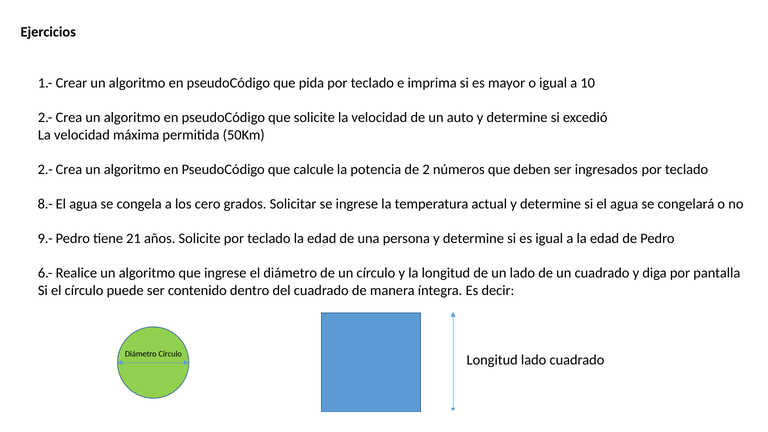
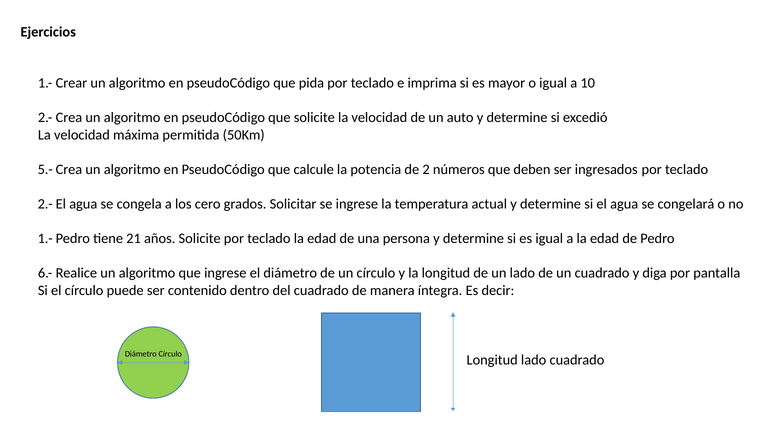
2.- at (45, 169): 2.- -> 5.-
8.- at (45, 204): 8.- -> 2.-
9.- at (45, 239): 9.- -> 1.-
